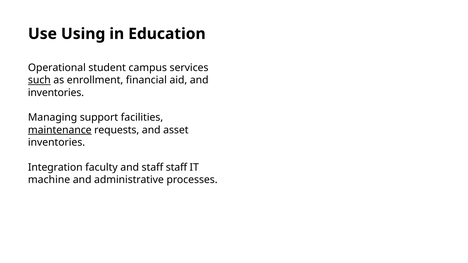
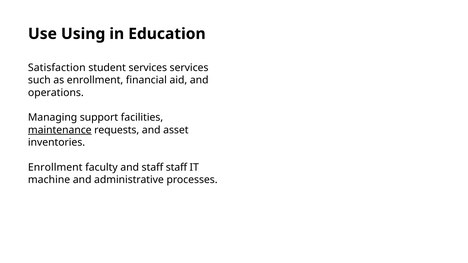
Operational: Operational -> Satisfaction
student campus: campus -> services
such underline: present -> none
inventories at (56, 93): inventories -> operations
Integration at (55, 168): Integration -> Enrollment
